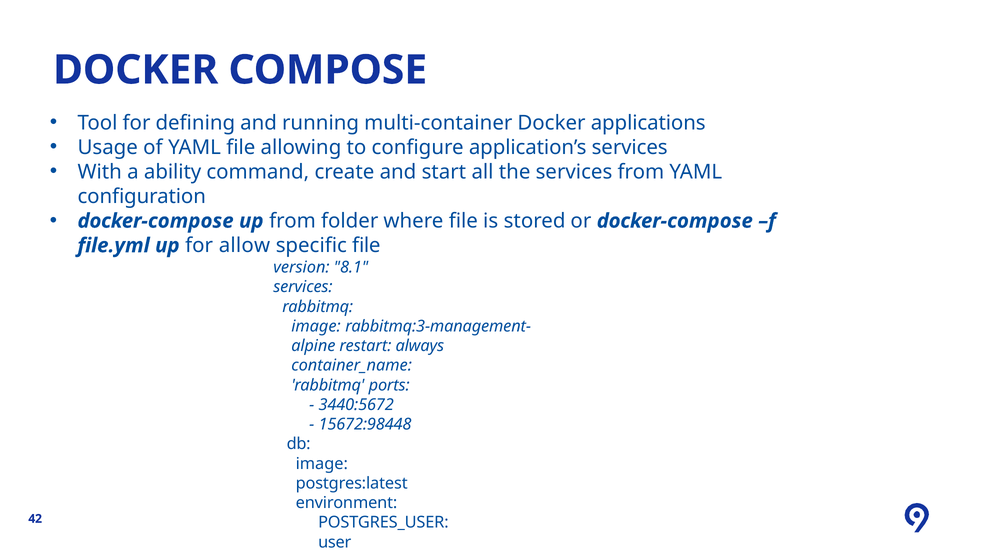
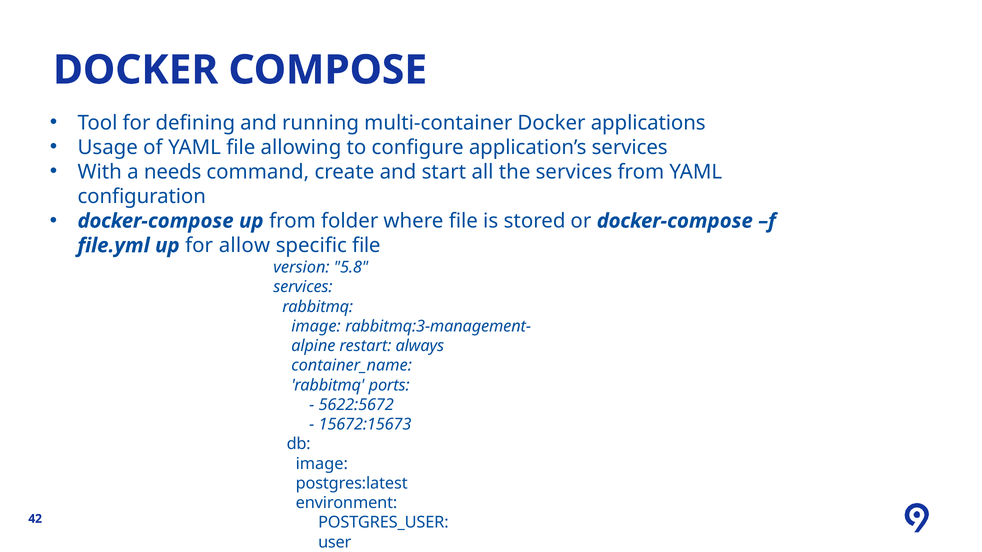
ability: ability -> needs
8.1: 8.1 -> 5.8
3440:5672: 3440:5672 -> 5622:5672
15672:98448: 15672:98448 -> 15672:15673
